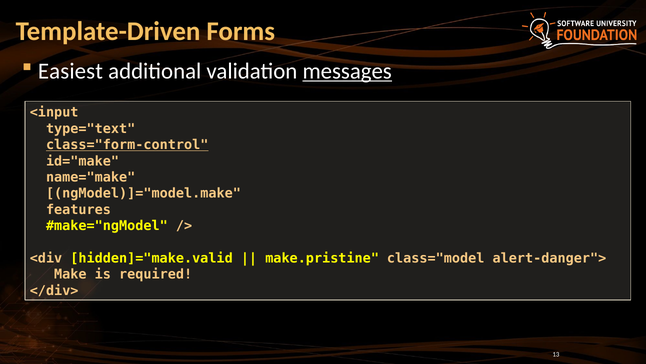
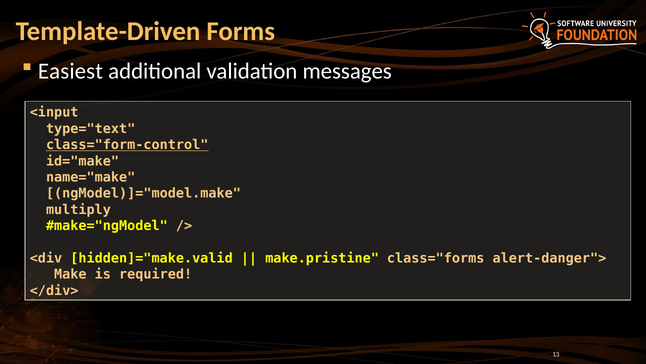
messages underline: present -> none
features: features -> multiply
class="model: class="model -> class="forms
